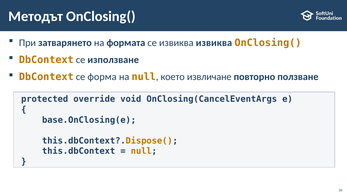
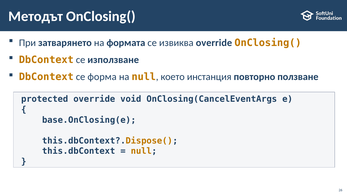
извиква извиква: извиква -> override
извличане: извличане -> инстанция
